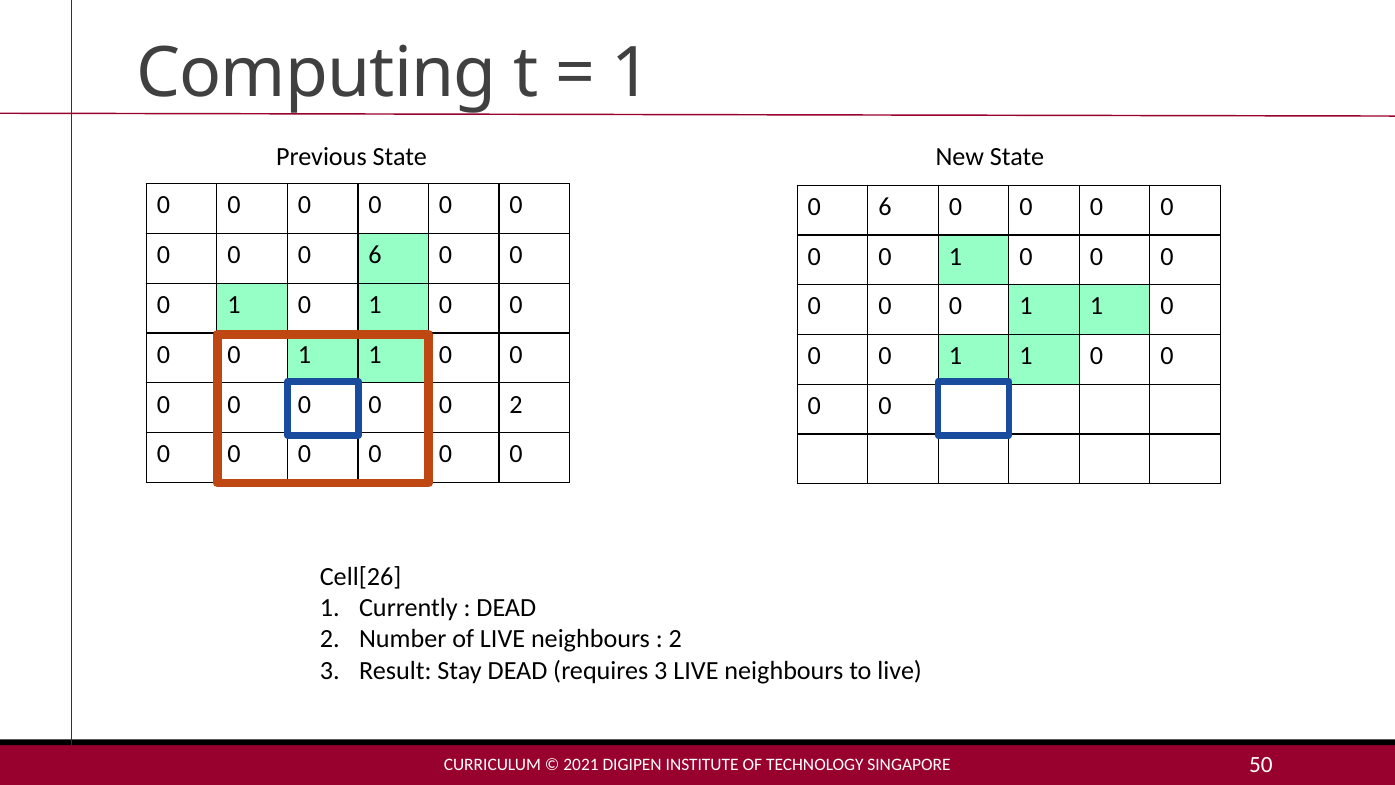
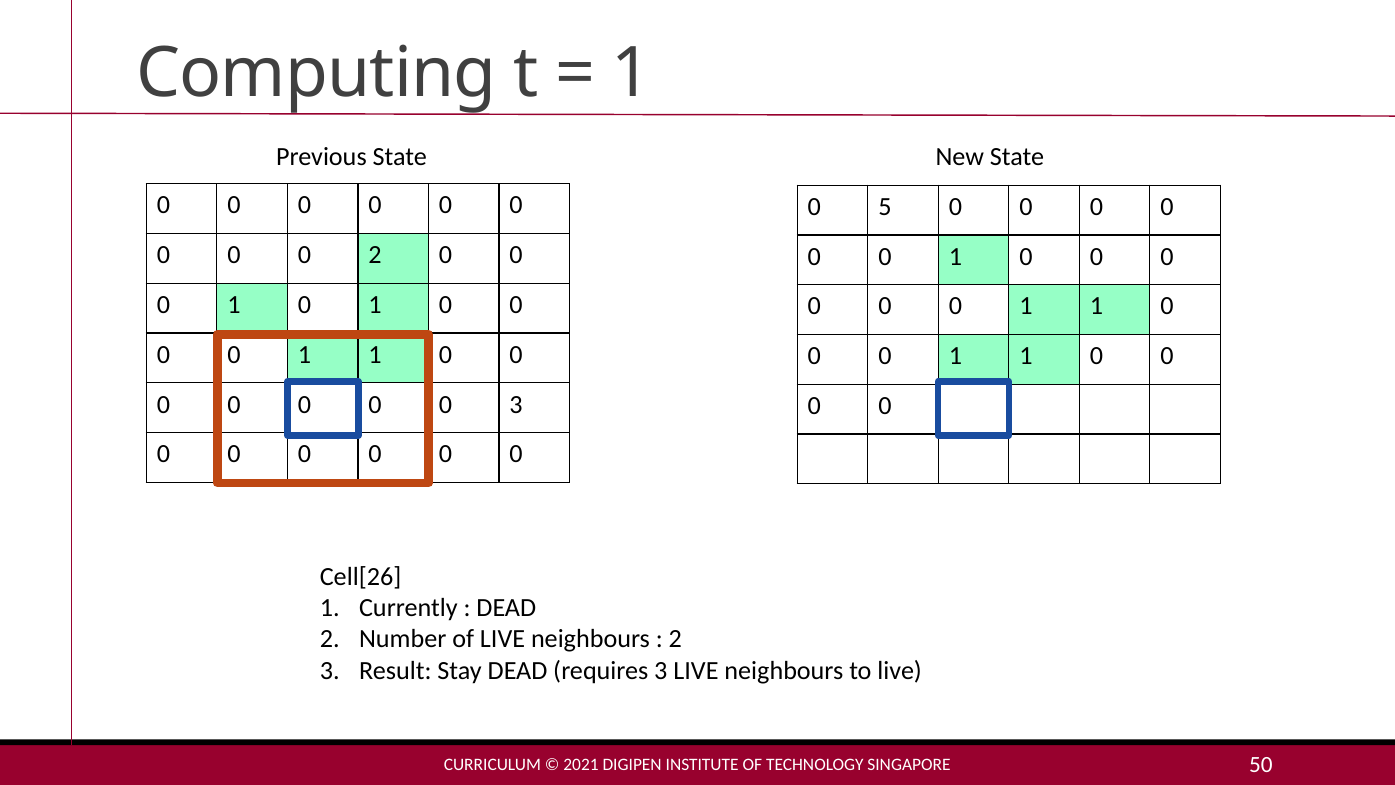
6 at (885, 207): 6 -> 5
0 0 6: 6 -> 2
0 2: 2 -> 3
